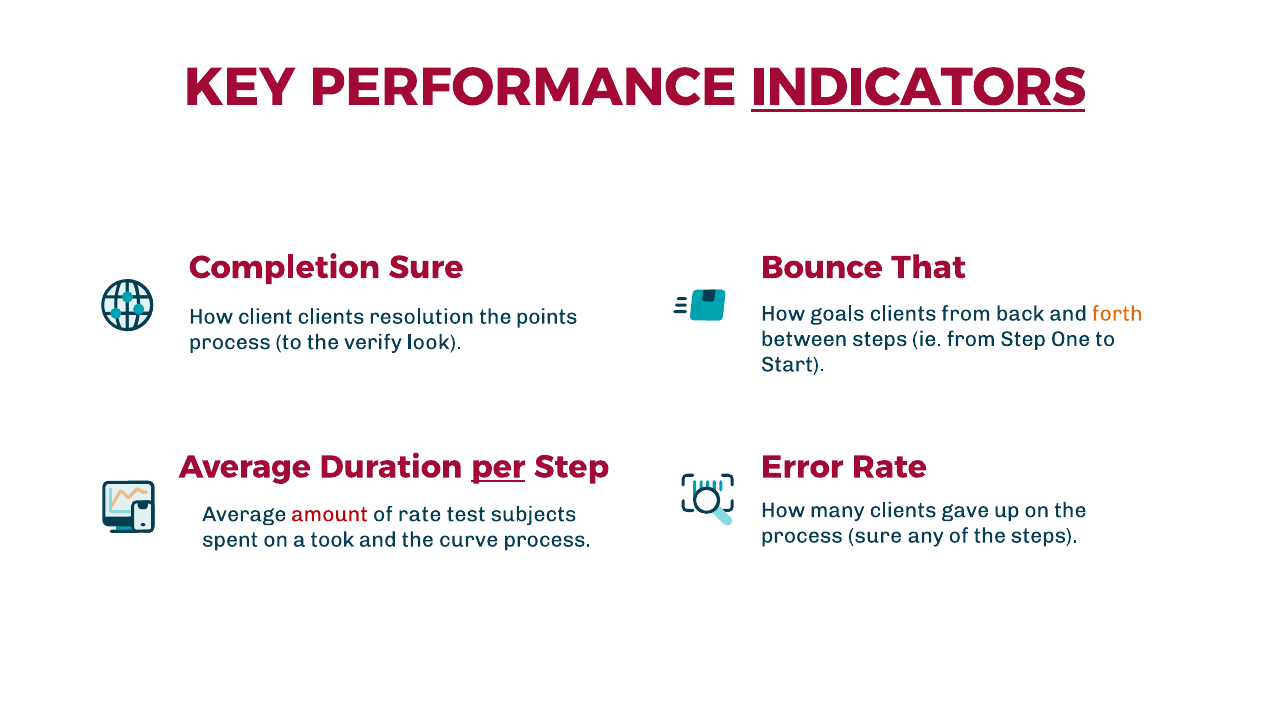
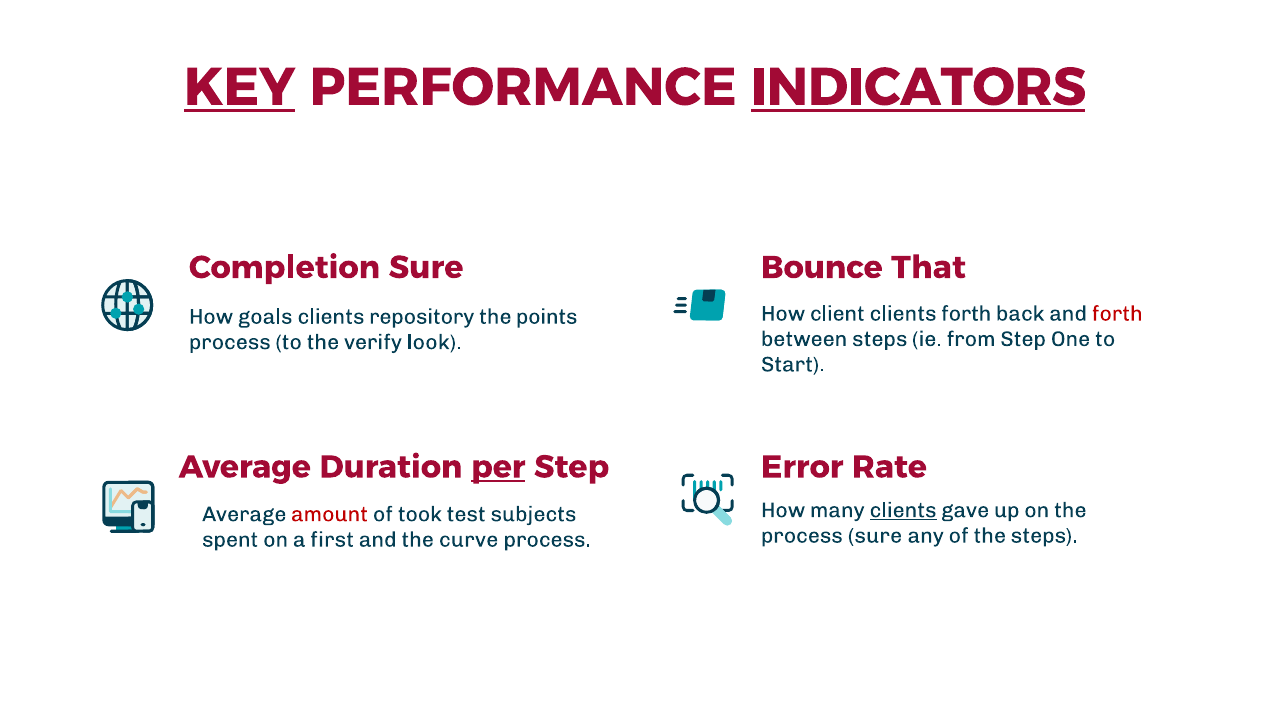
KEY underline: none -> present
goals: goals -> client
clients from: from -> forth
forth at (1117, 313) colour: orange -> red
client: client -> goals
resolution: resolution -> repository
clients at (903, 510) underline: none -> present
of rate: rate -> took
took: took -> first
